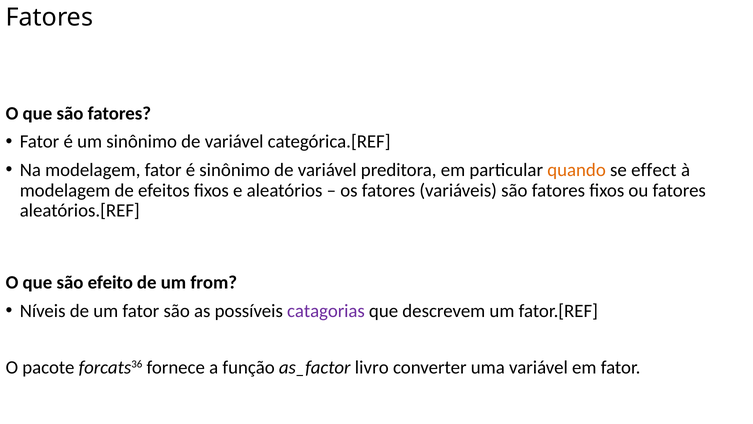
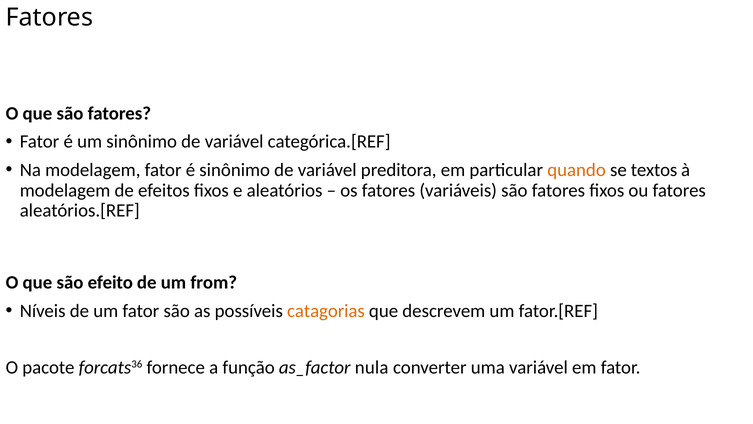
effect: effect -> textos
catagorias colour: purple -> orange
livro: livro -> nula
